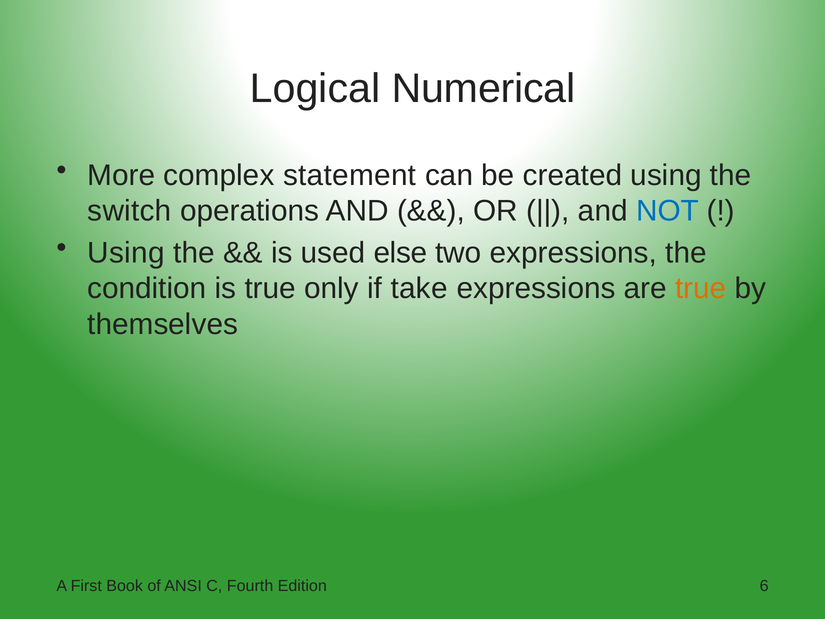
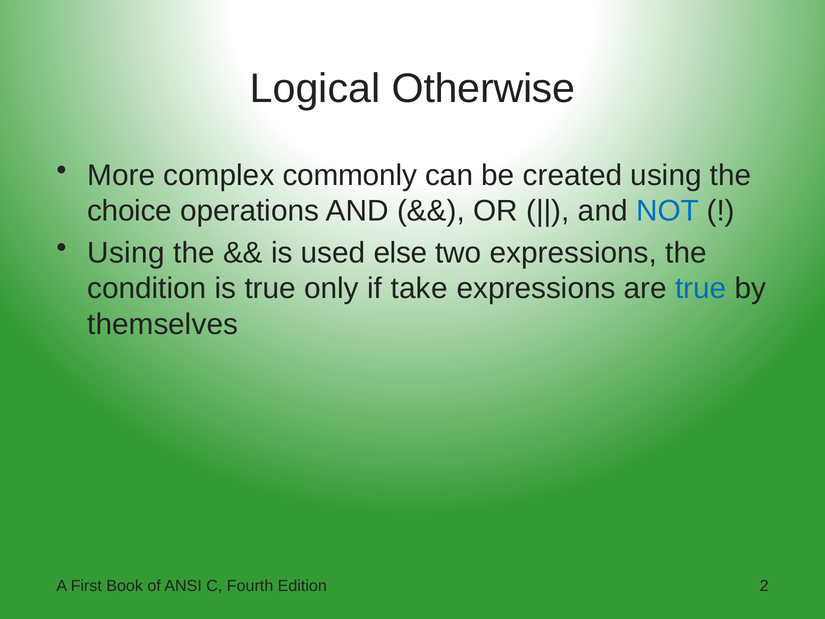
Numerical: Numerical -> Otherwise
statement: statement -> commonly
switch: switch -> choice
true at (701, 288) colour: orange -> blue
6: 6 -> 2
